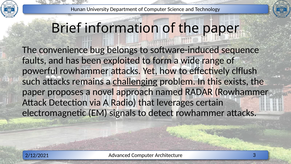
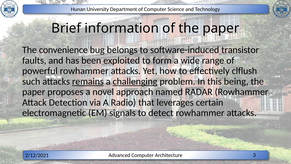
sequence: sequence -> transistor
remains underline: none -> present
exists: exists -> being
